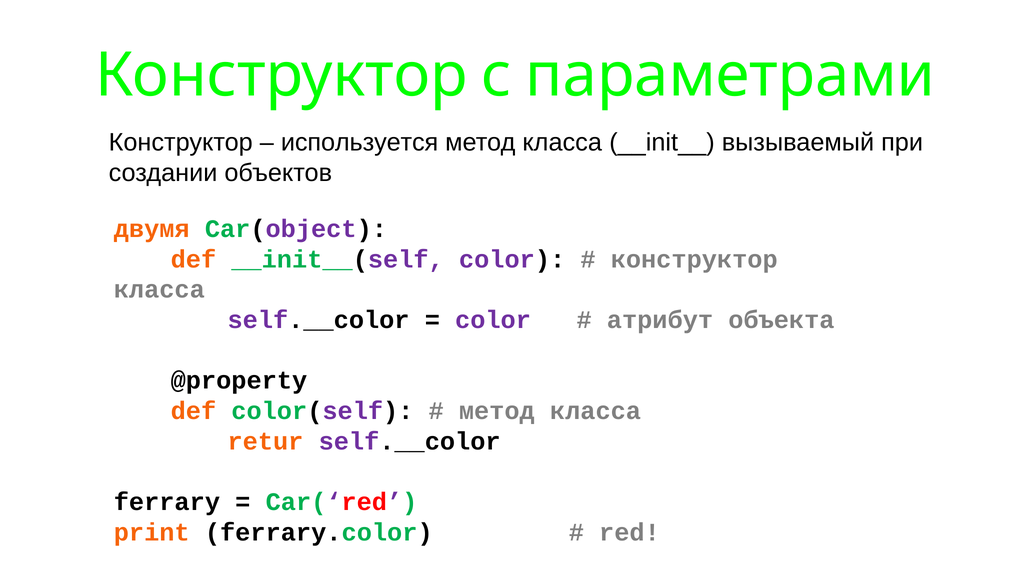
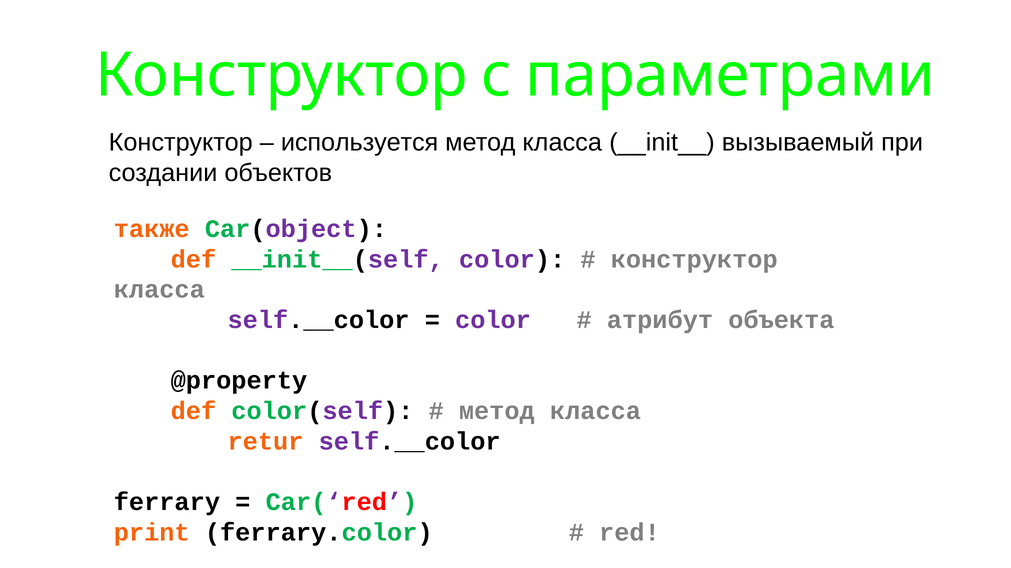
двумя: двумя -> также
